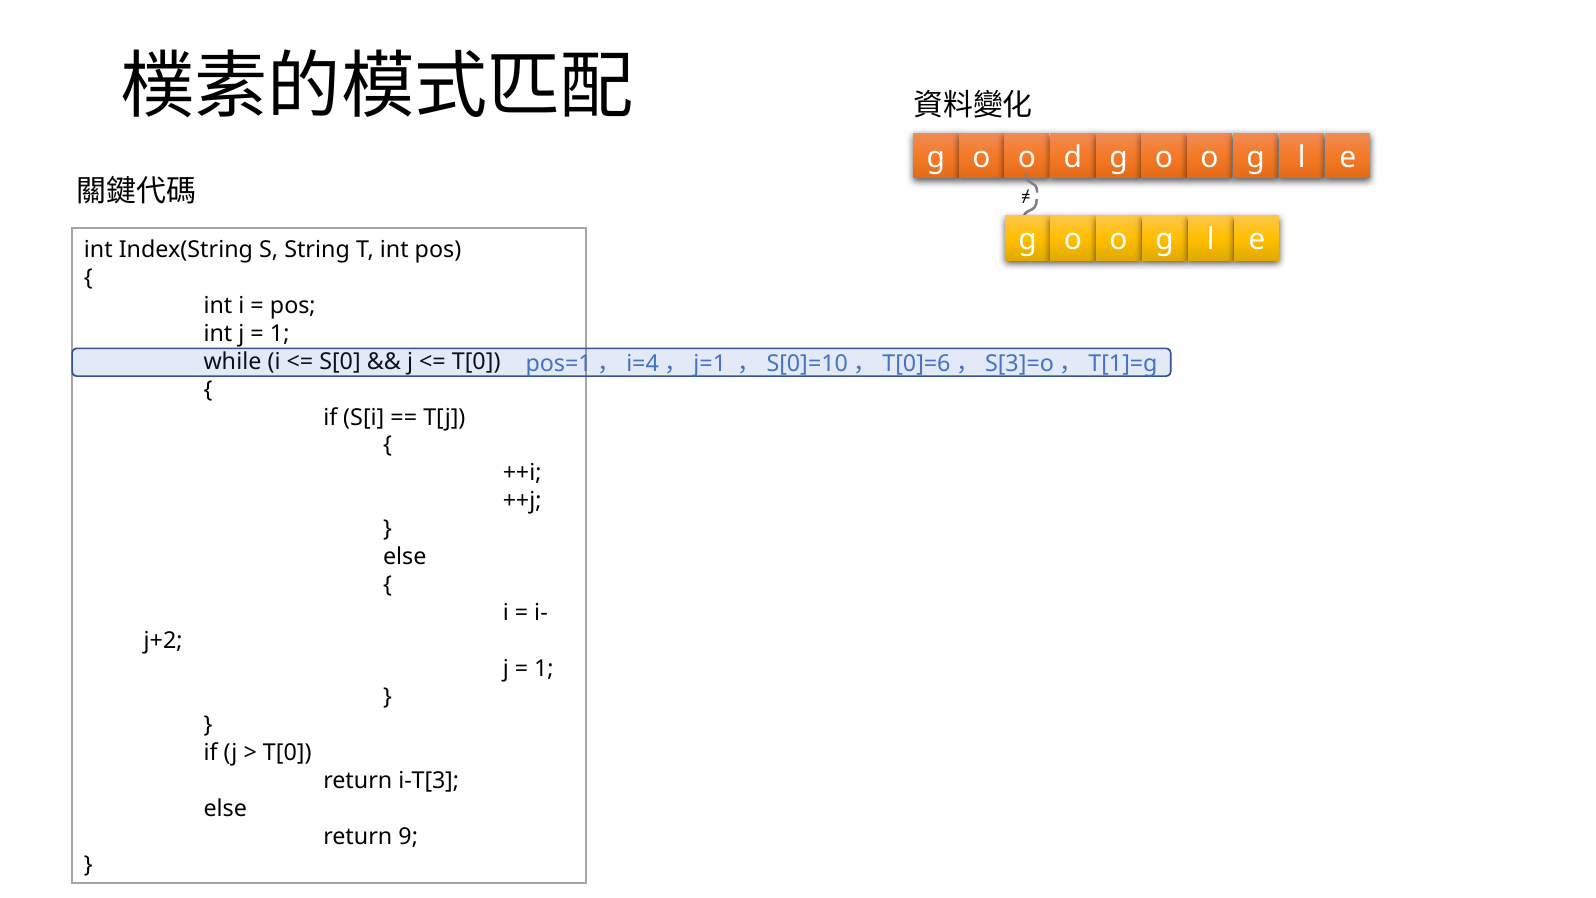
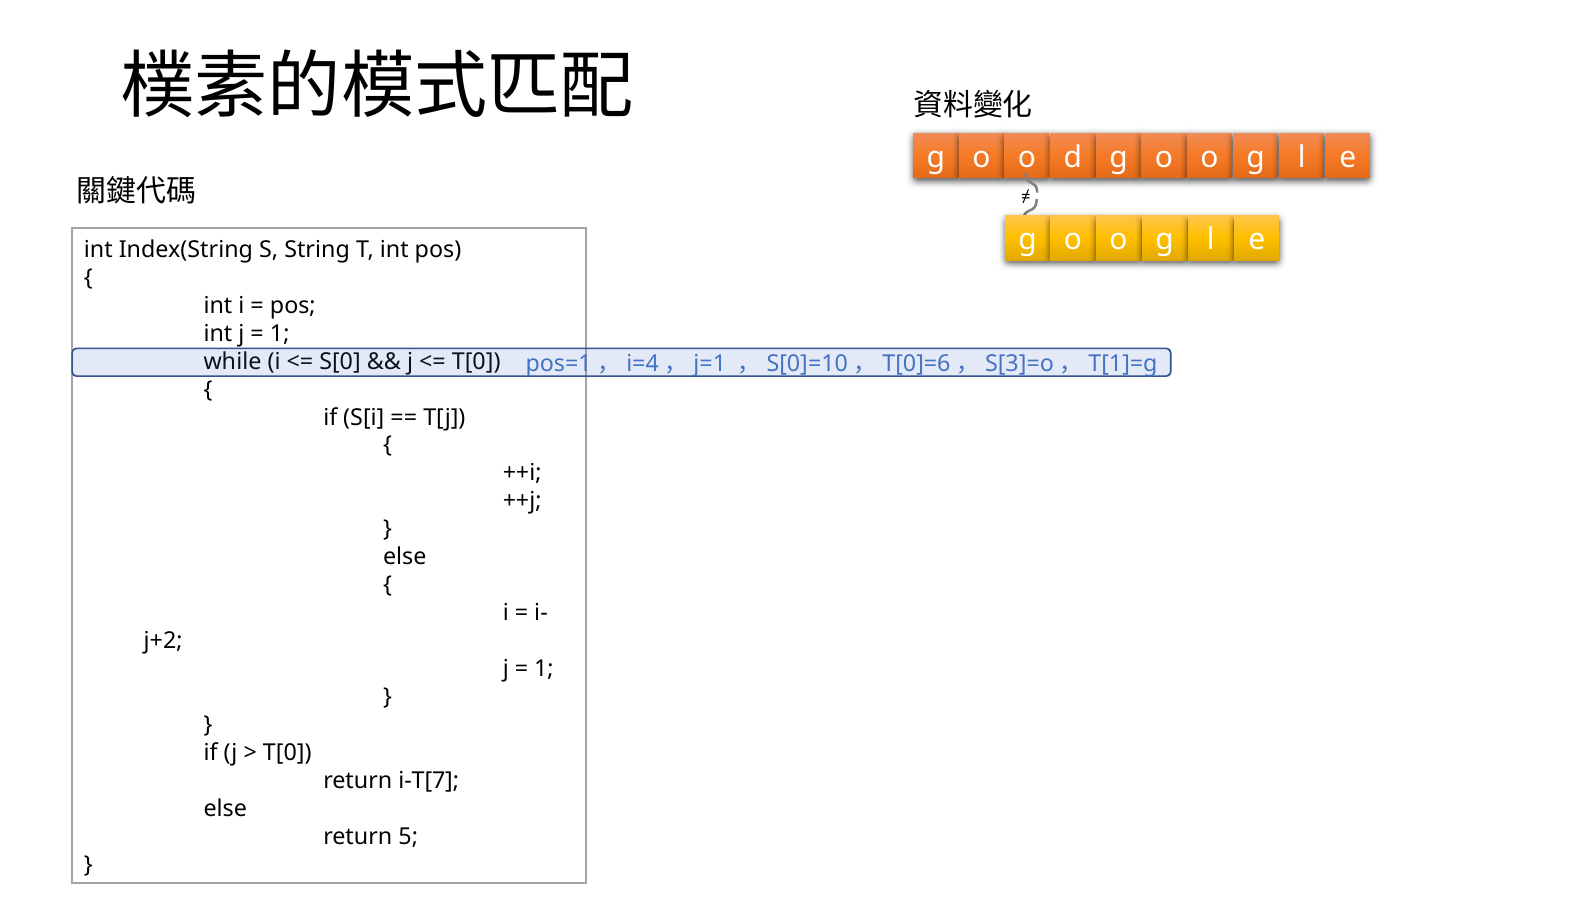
i-T[3: i-T[3 -> i-T[7
9: 9 -> 5
